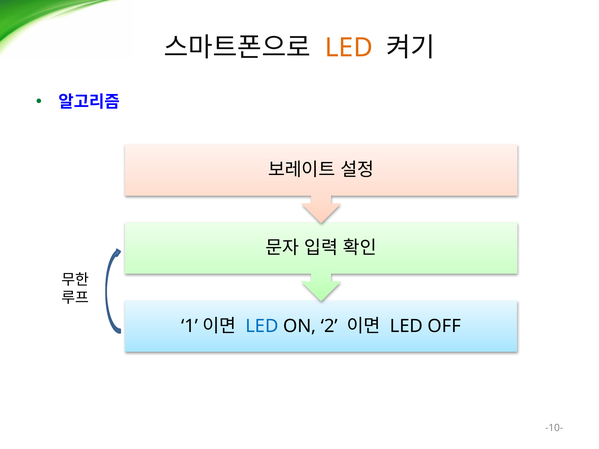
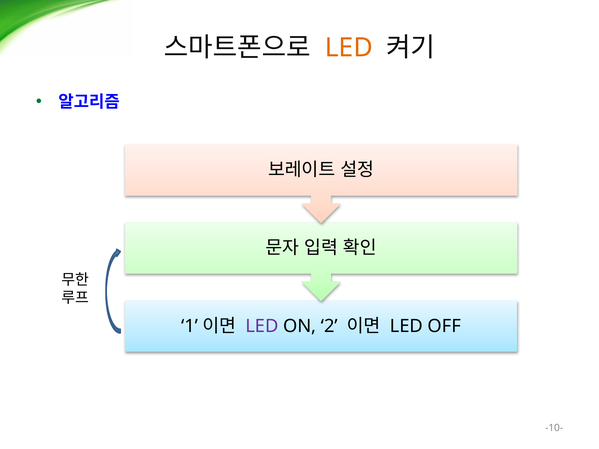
LED at (262, 326) colour: blue -> purple
